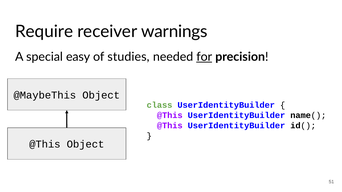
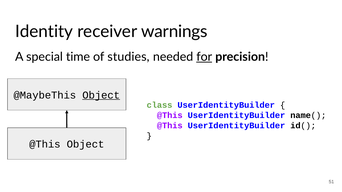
Require: Require -> Identity
easy: easy -> time
Object at (101, 95) underline: none -> present
